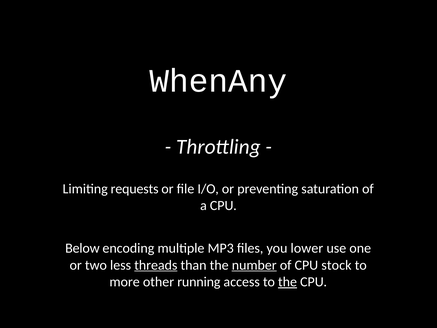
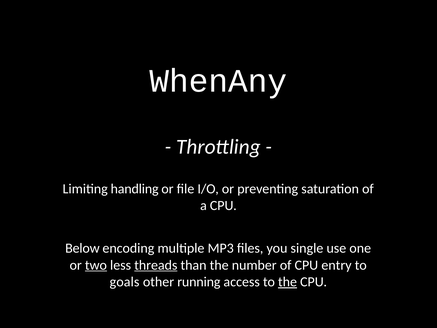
requests: requests -> handling
lower: lower -> single
two underline: none -> present
number underline: present -> none
stock: stock -> entry
more: more -> goals
